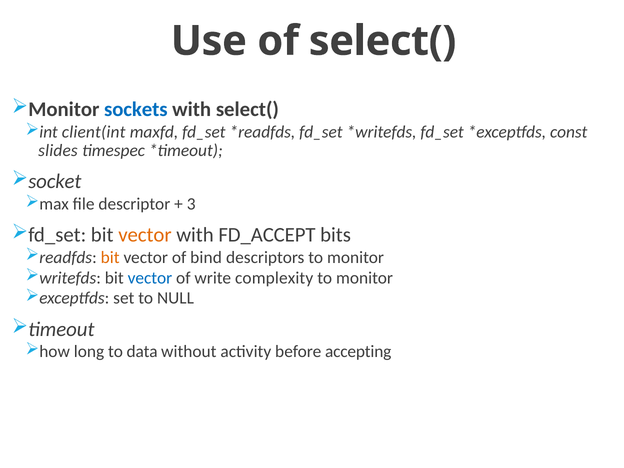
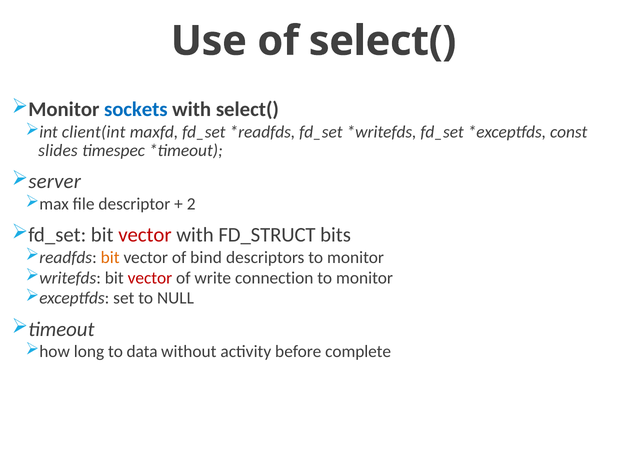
socket: socket -> server
3: 3 -> 2
vector at (145, 235) colour: orange -> red
FD_ACCEPT: FD_ACCEPT -> FD_STRUCT
vector at (150, 278) colour: blue -> red
complexity: complexity -> connection
accepting: accepting -> complete
